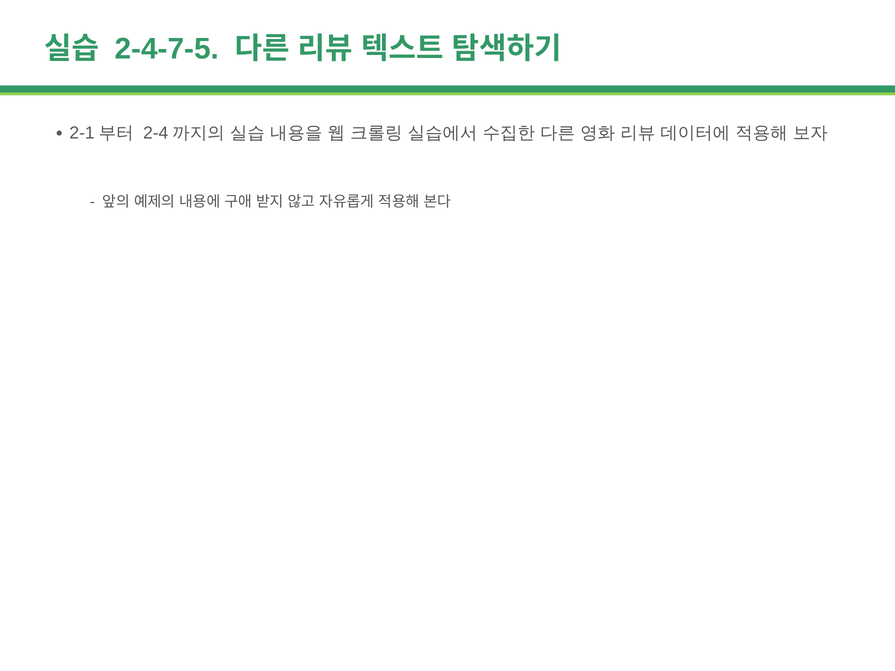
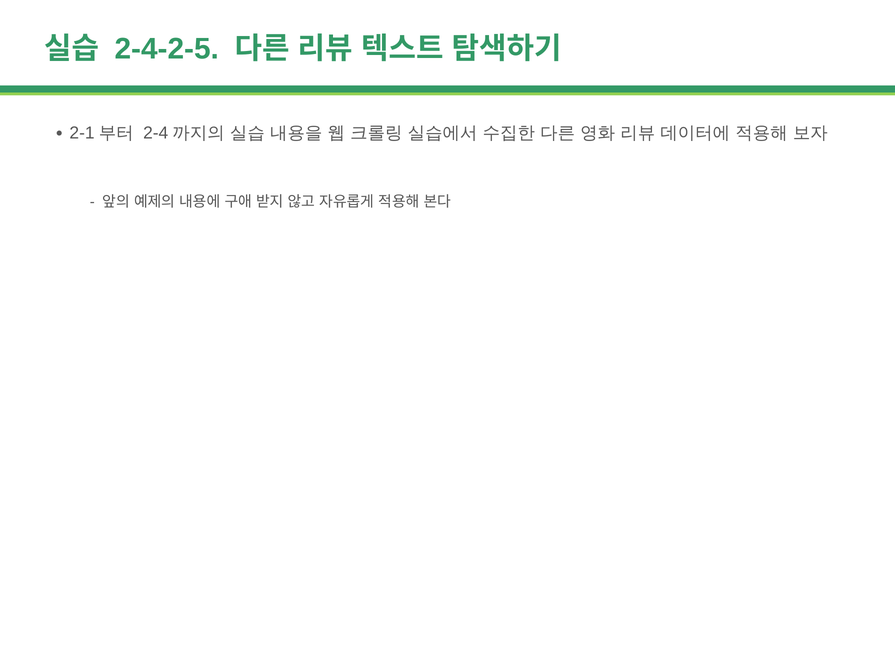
2-4-7-5: 2-4-7-5 -> 2-4-2-5
